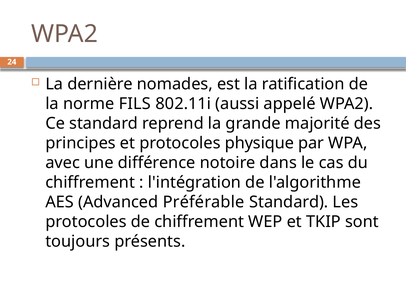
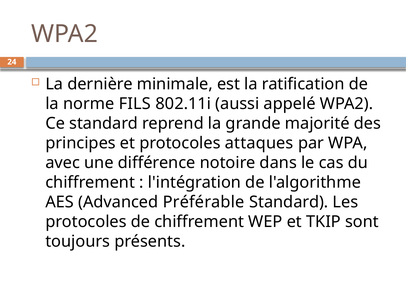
nomades: nomades -> minimale
physique: physique -> attaques
